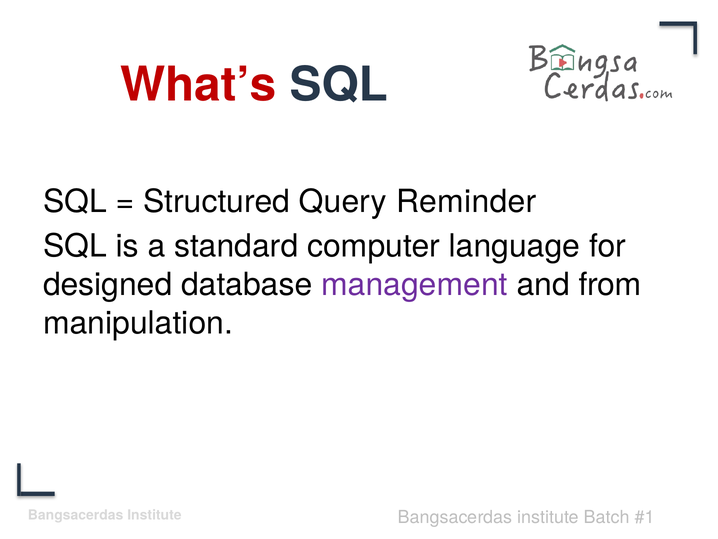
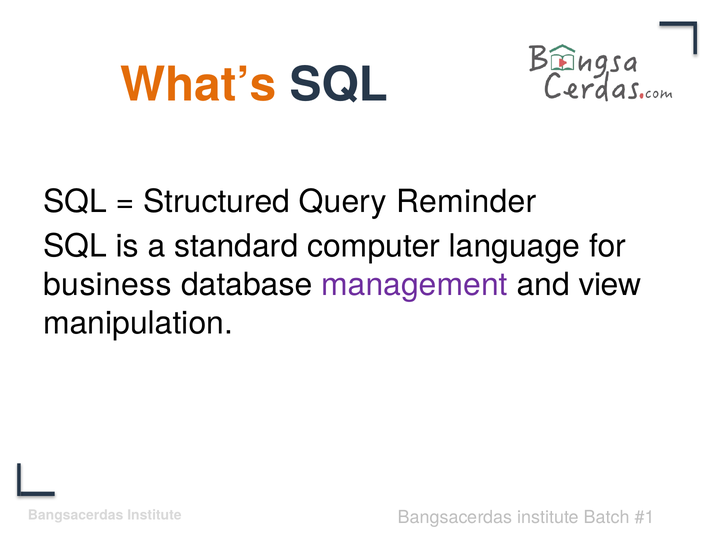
What’s colour: red -> orange
designed: designed -> business
from: from -> view
